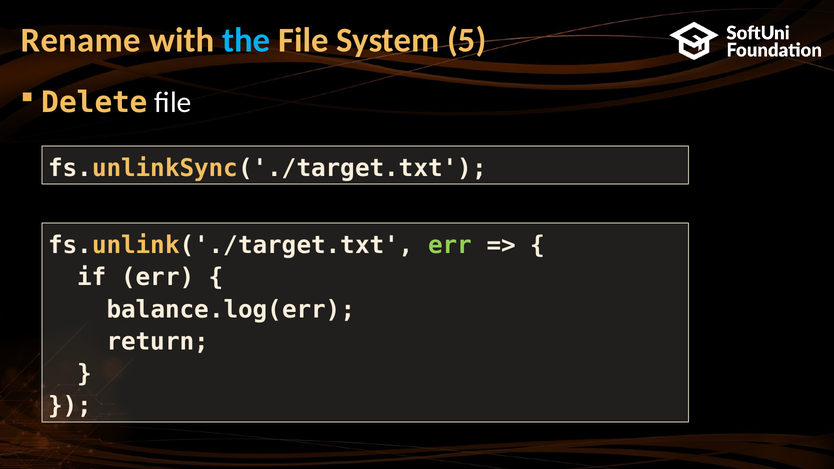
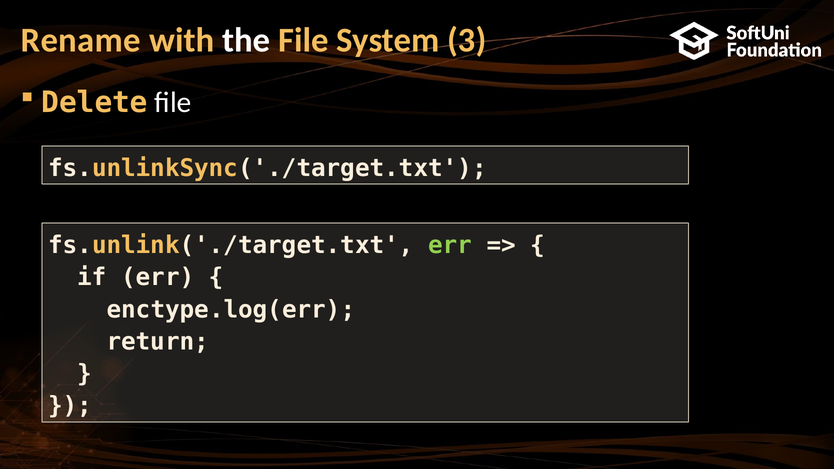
the colour: light blue -> white
5: 5 -> 3
balance.log(err: balance.log(err -> enctype.log(err
